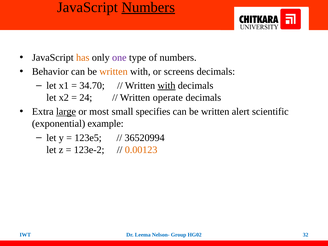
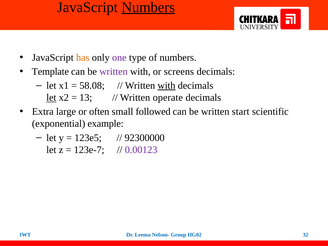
Behavior: Behavior -> Template
written at (114, 72) colour: orange -> purple
34.70: 34.70 -> 58.08
let at (51, 98) underline: none -> present
24: 24 -> 13
large underline: present -> none
most: most -> often
specifies: specifies -> followed
alert: alert -> start
36520994: 36520994 -> 92300000
123e-2: 123e-2 -> 123e-7
0.00123 colour: orange -> purple
